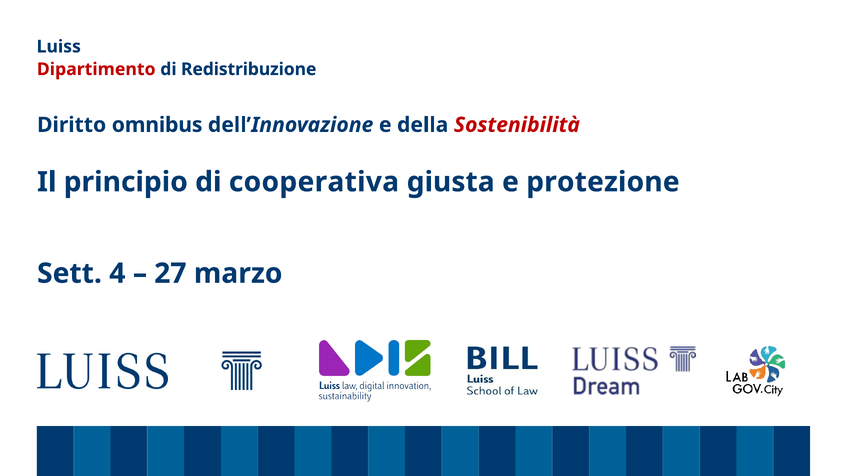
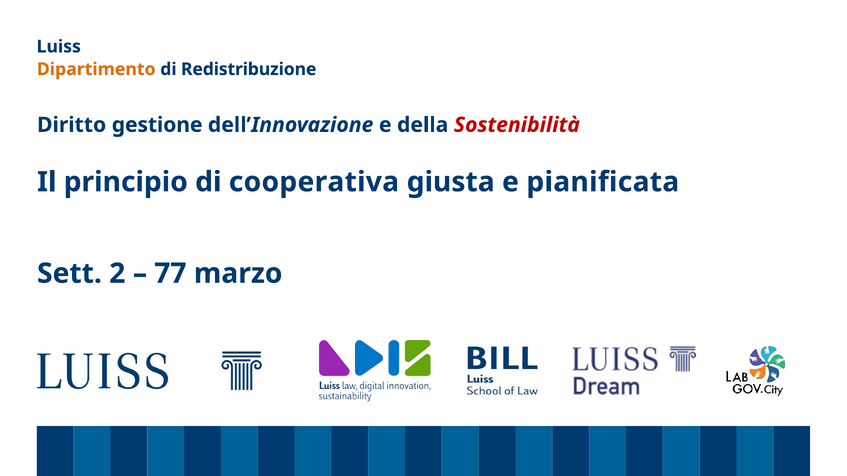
Dipartimento colour: red -> orange
omnibus: omnibus -> gestione
protezione: protezione -> pianificata
4: 4 -> 2
27: 27 -> 77
